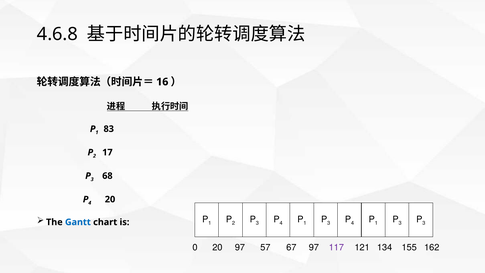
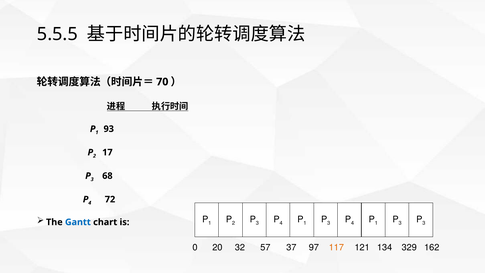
4.6.8: 4.6.8 -> 5.5.5
16: 16 -> 70
83: 83 -> 93
20 at (110, 199): 20 -> 72
20 97: 97 -> 32
67: 67 -> 37
117 colour: purple -> orange
155: 155 -> 329
